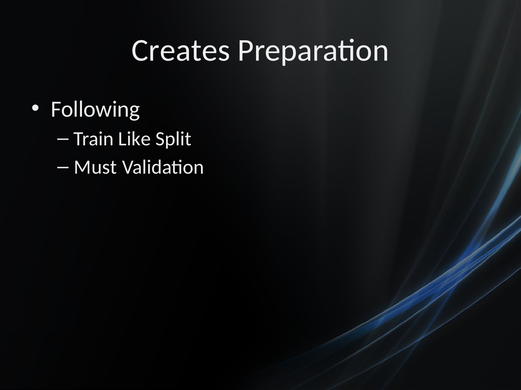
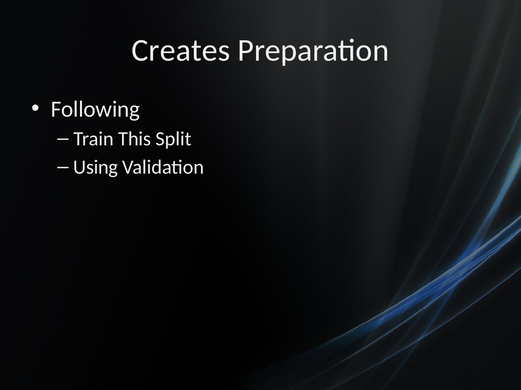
Like: Like -> This
Must: Must -> Using
